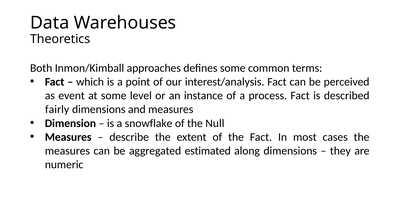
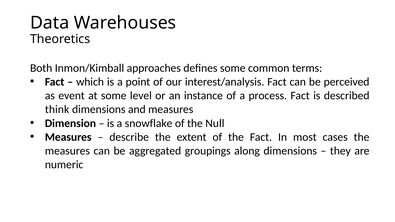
fairly: fairly -> think
estimated: estimated -> groupings
